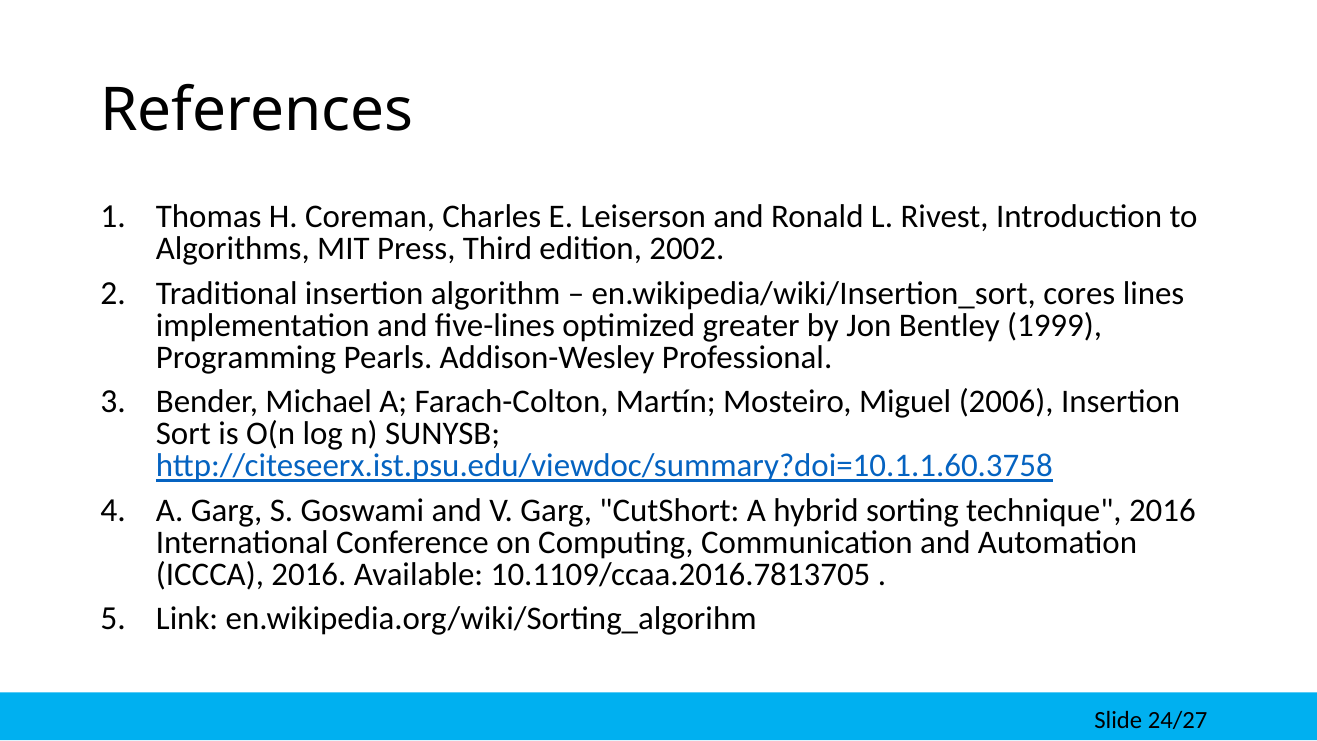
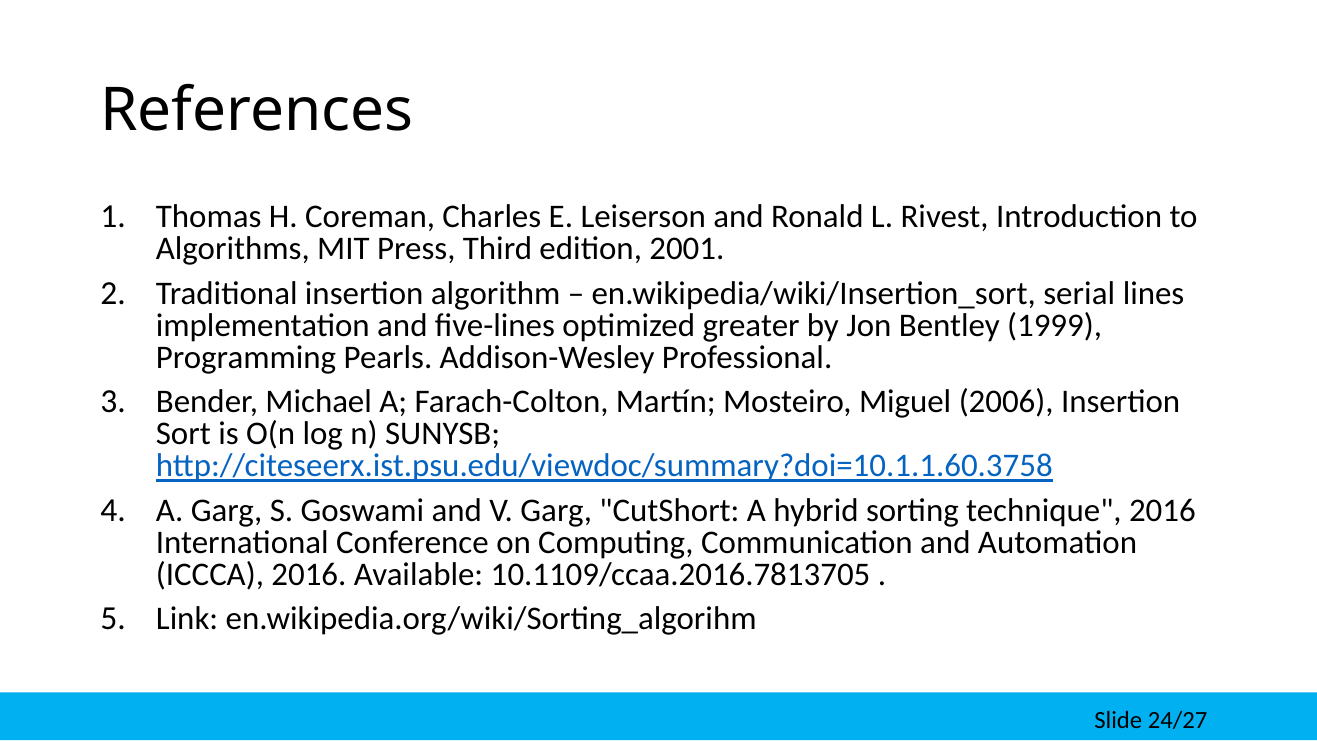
2002: 2002 -> 2001
cores: cores -> serial
